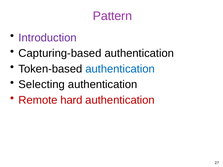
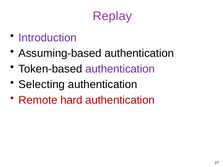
Pattern: Pattern -> Replay
Capturing-based: Capturing-based -> Assuming-based
authentication at (120, 69) colour: blue -> purple
